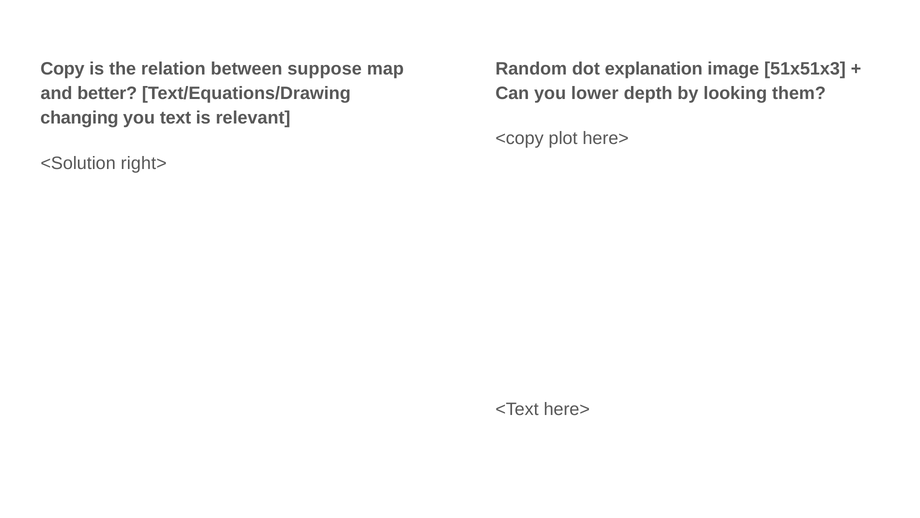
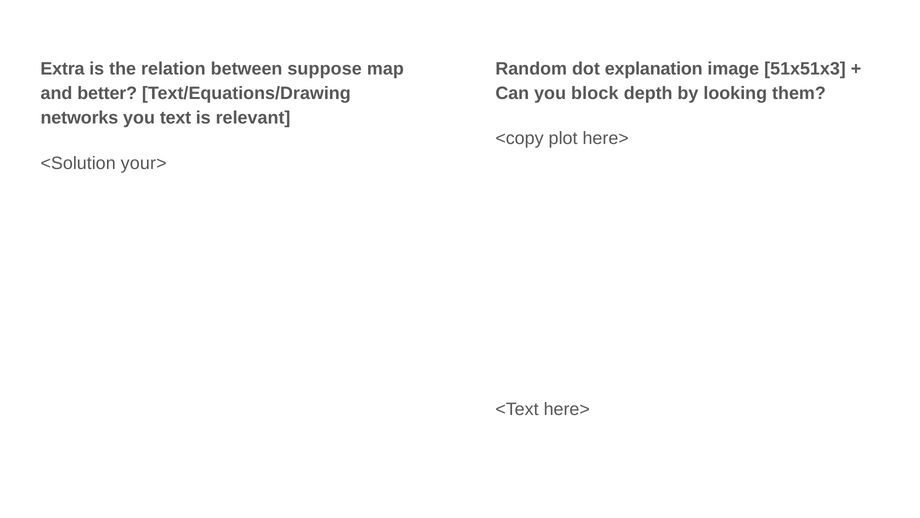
Copy: Copy -> Extra
lower: lower -> block
changing: changing -> networks
right>: right> -> your>
